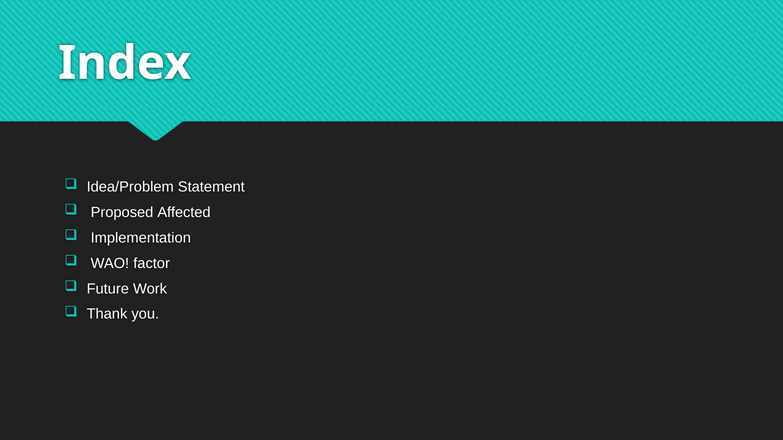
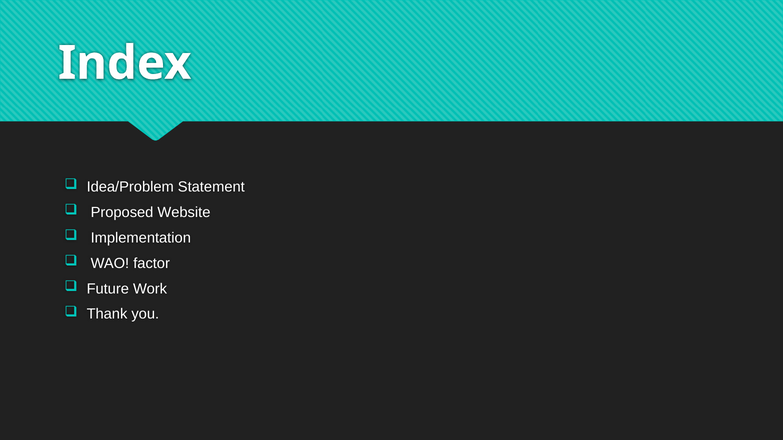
Affected: Affected -> Website
